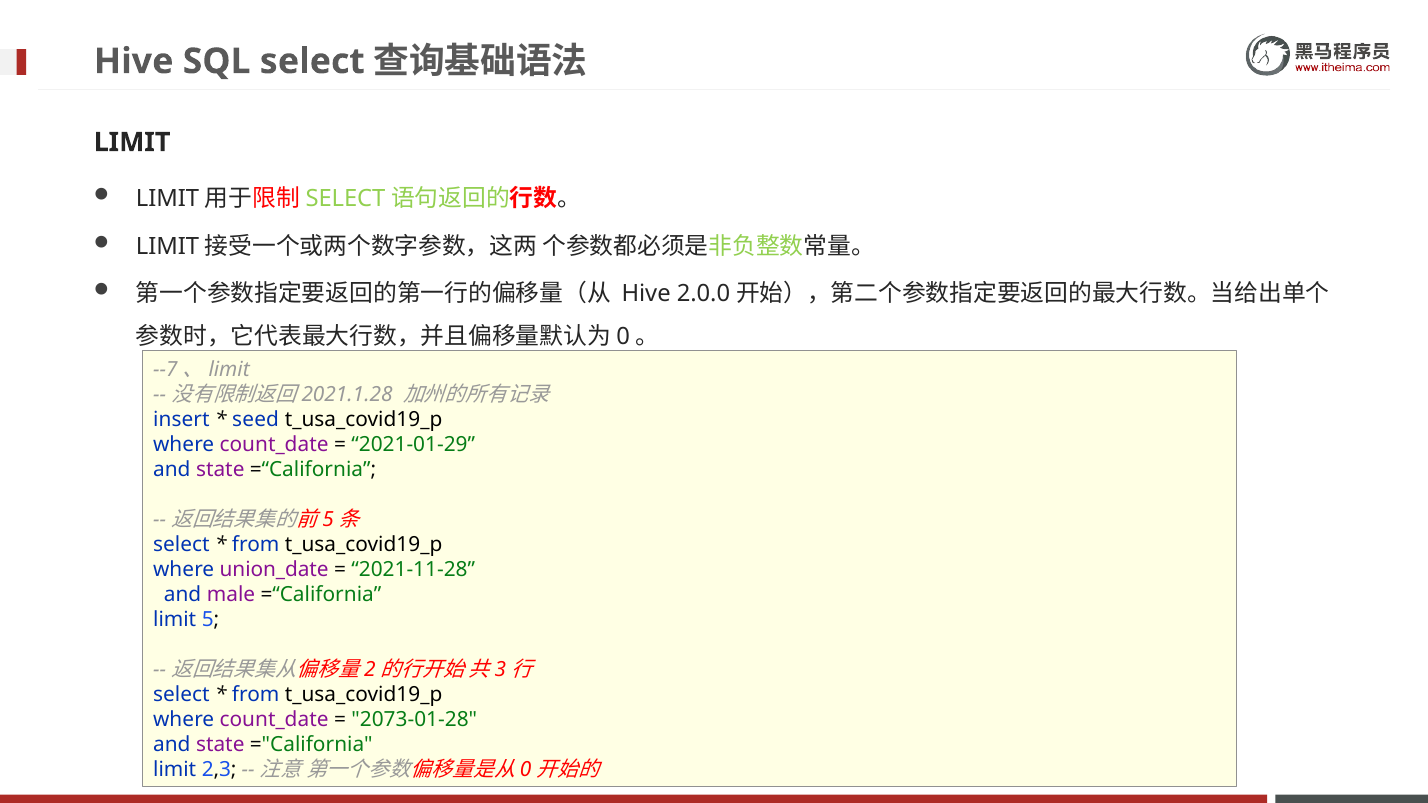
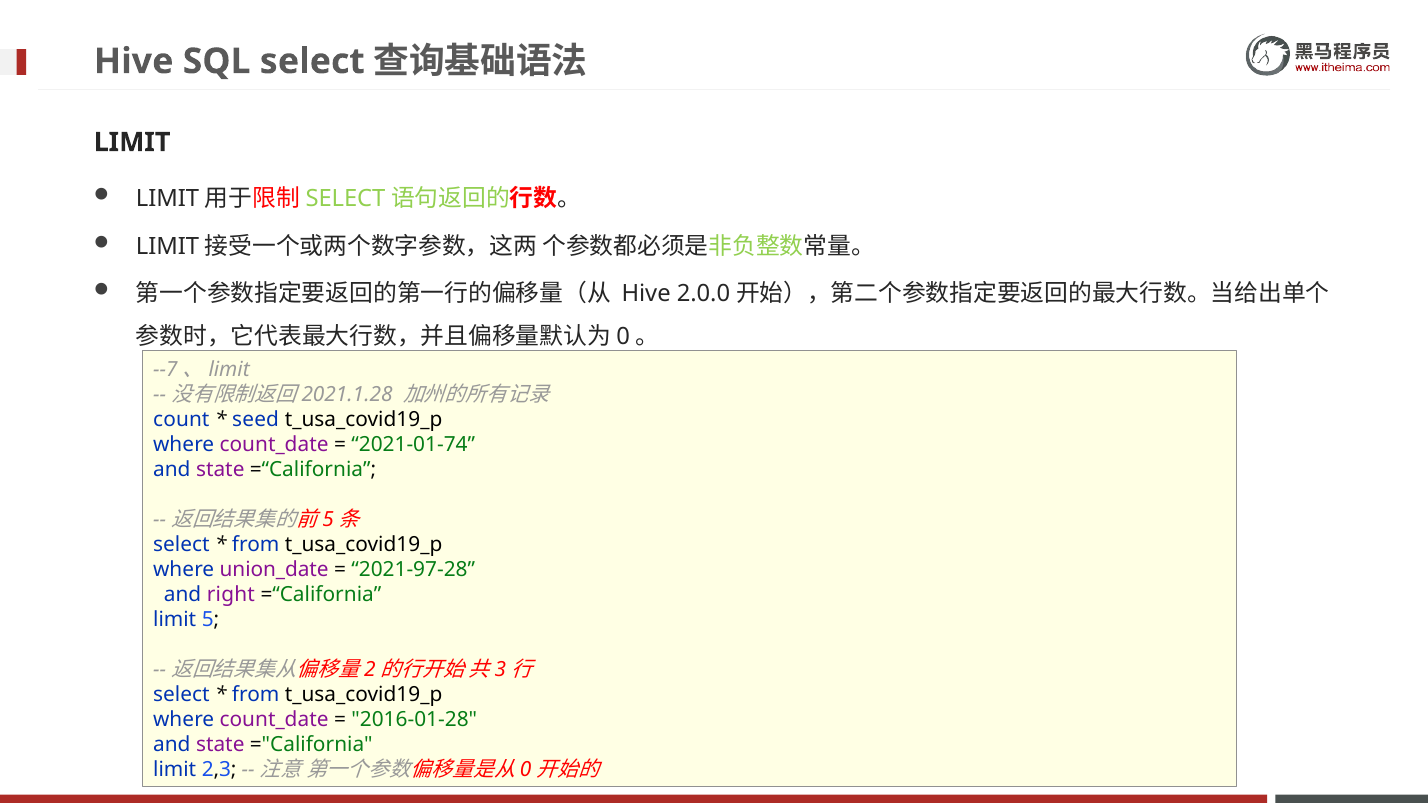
insert: insert -> count
2021-01-29: 2021-01-29 -> 2021-01-74
2021-11-28: 2021-11-28 -> 2021-97-28
male: male -> right
2073-01-28: 2073-01-28 -> 2016-01-28
